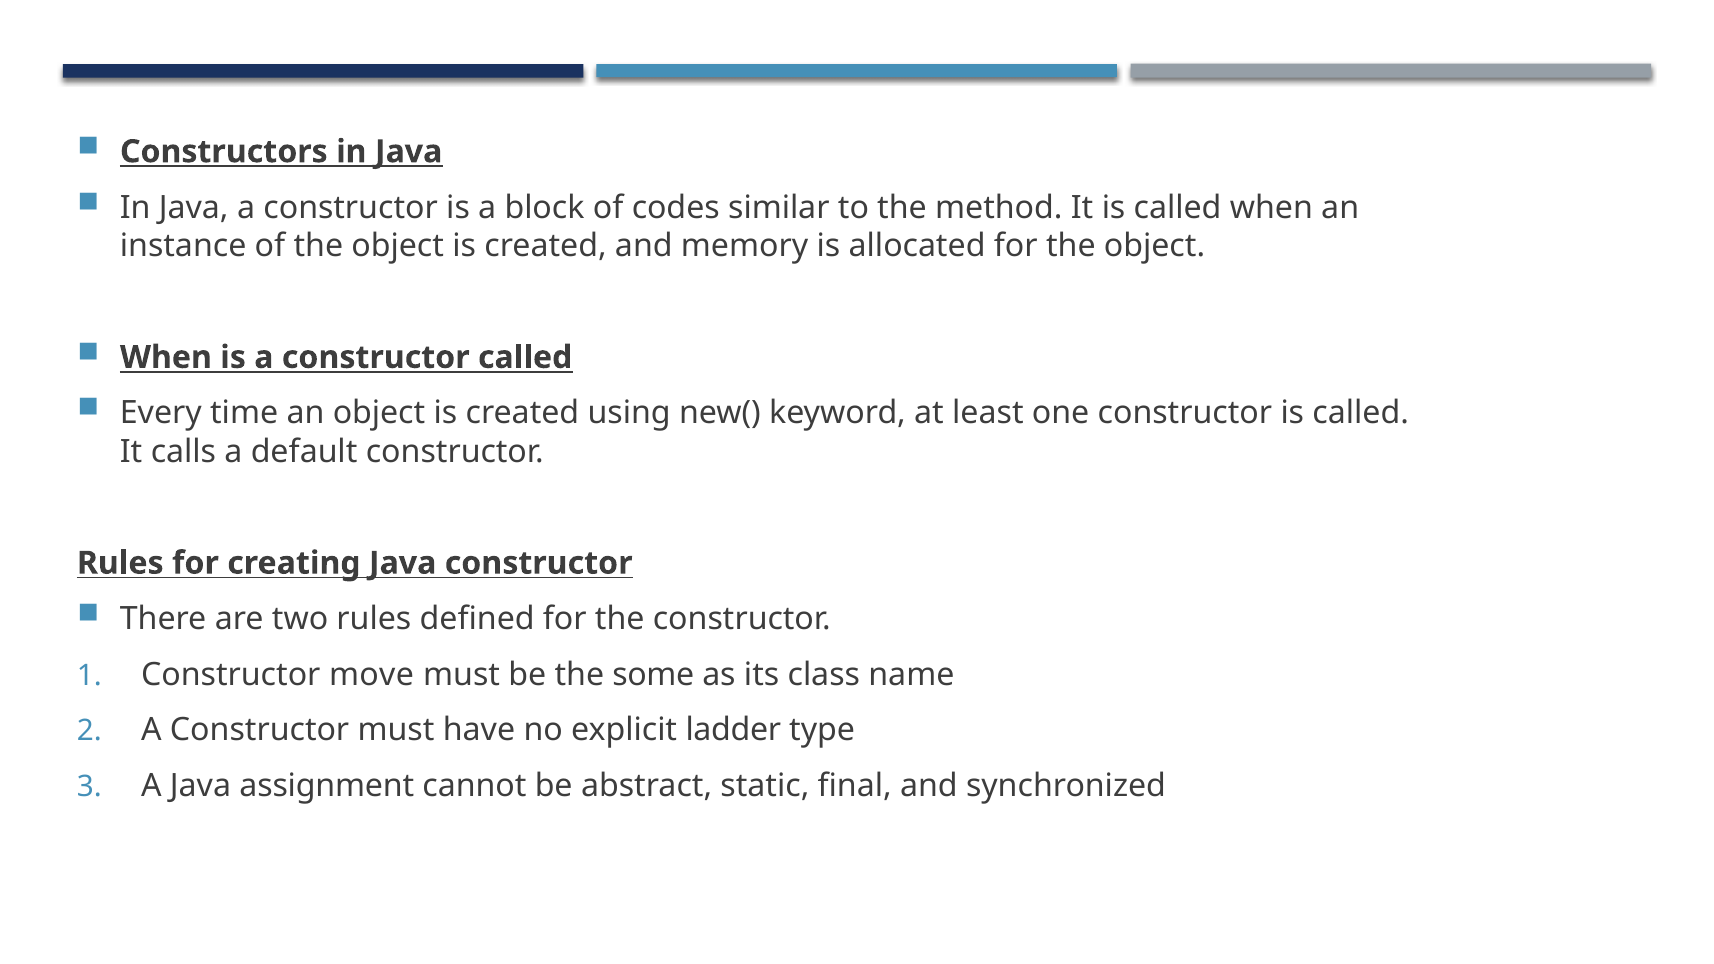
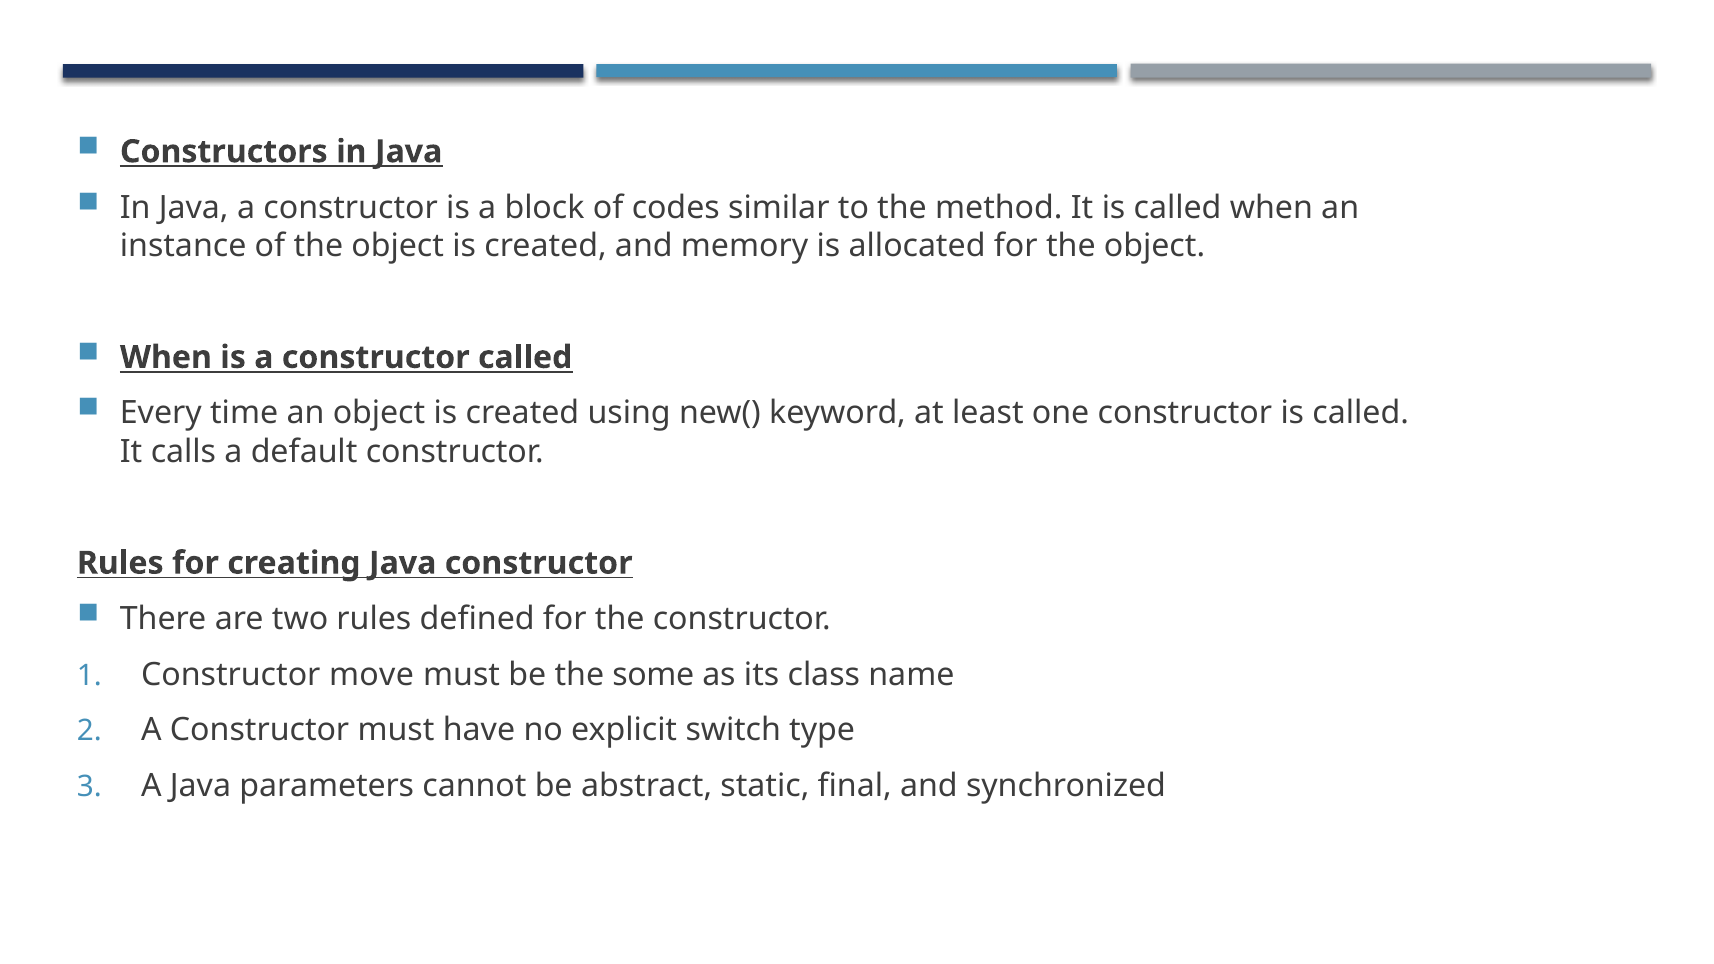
ladder: ladder -> switch
assignment: assignment -> parameters
